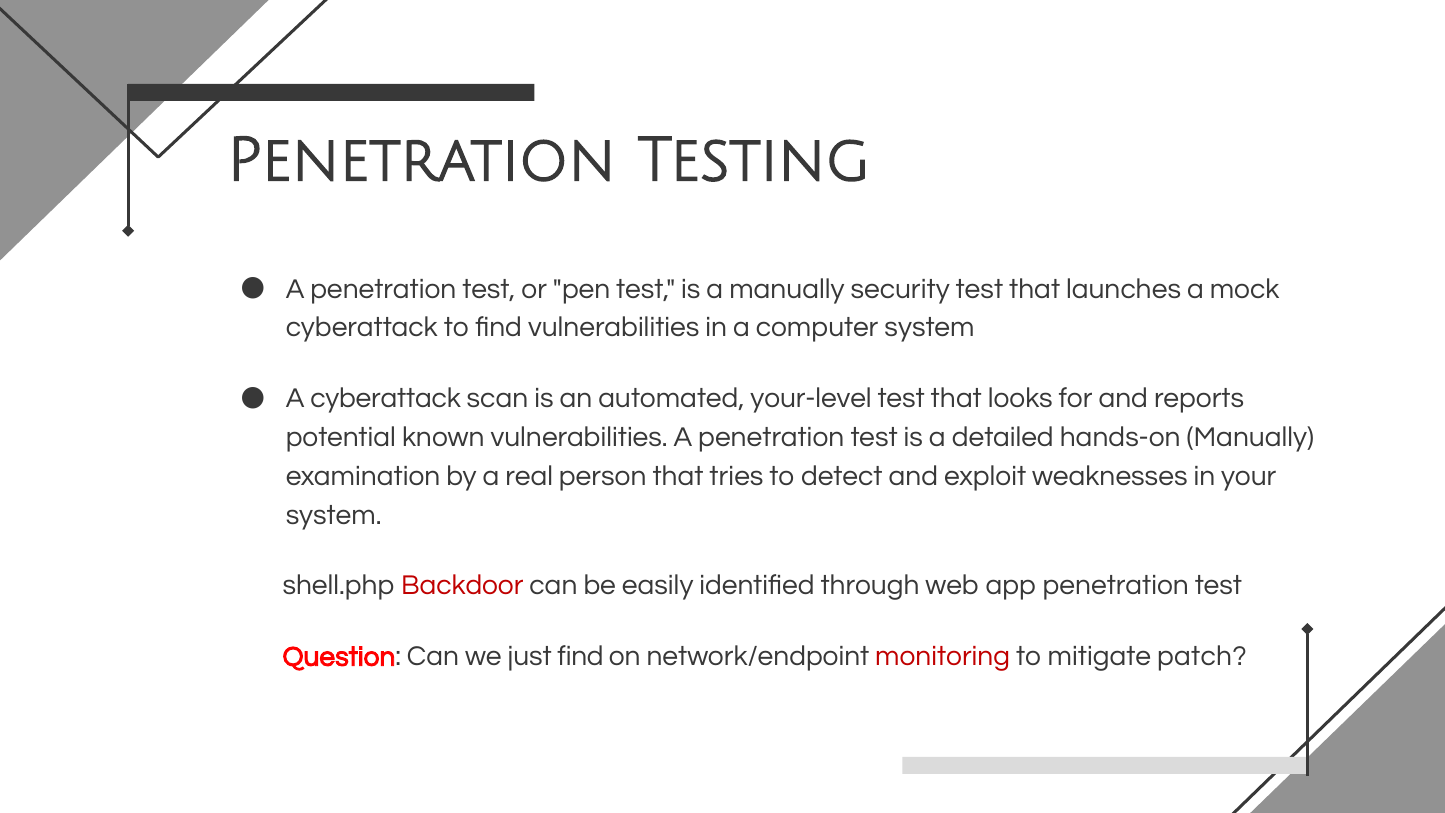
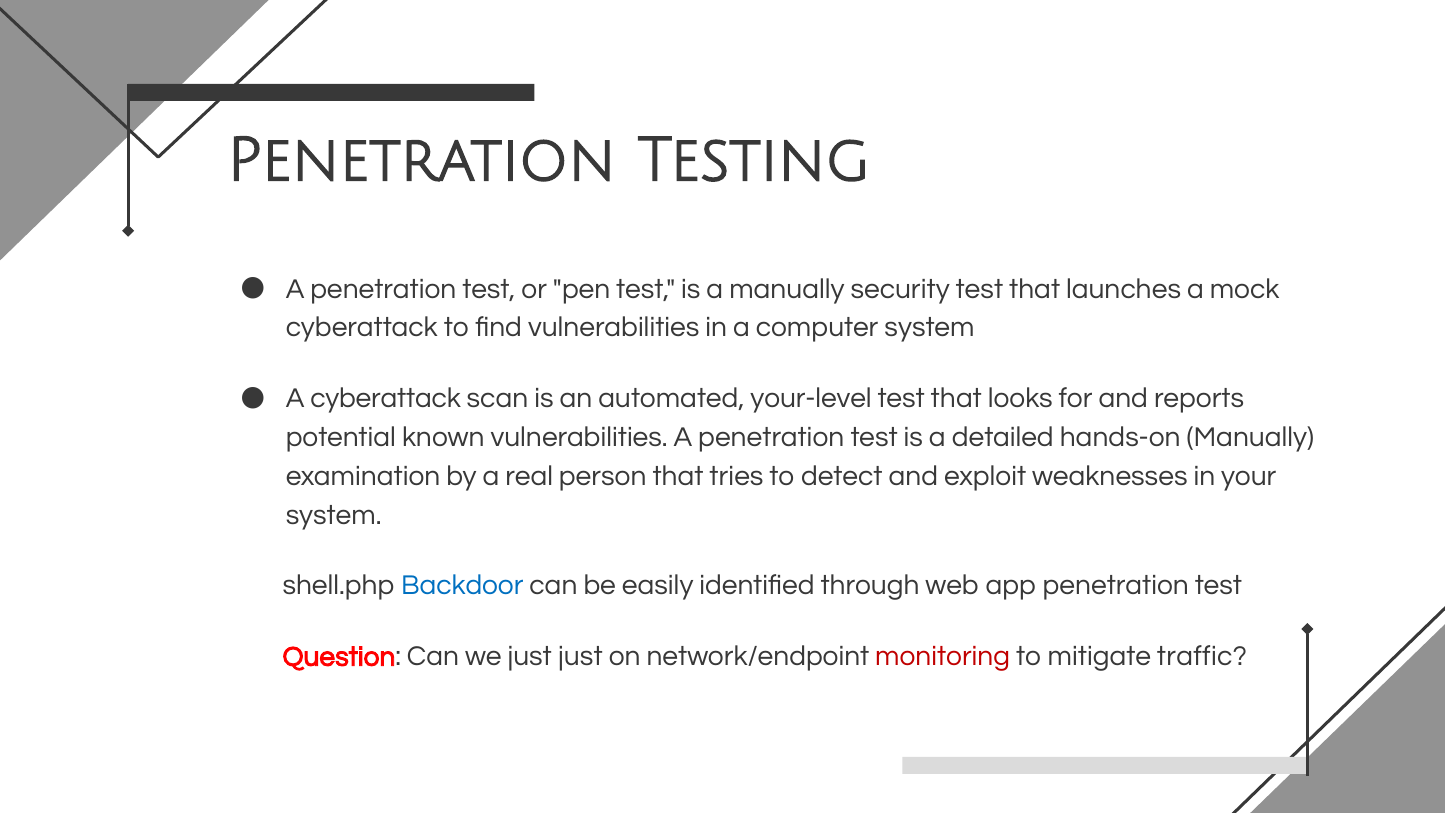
Backdoor colour: red -> blue
just find: find -> just
patch: patch -> traffic
